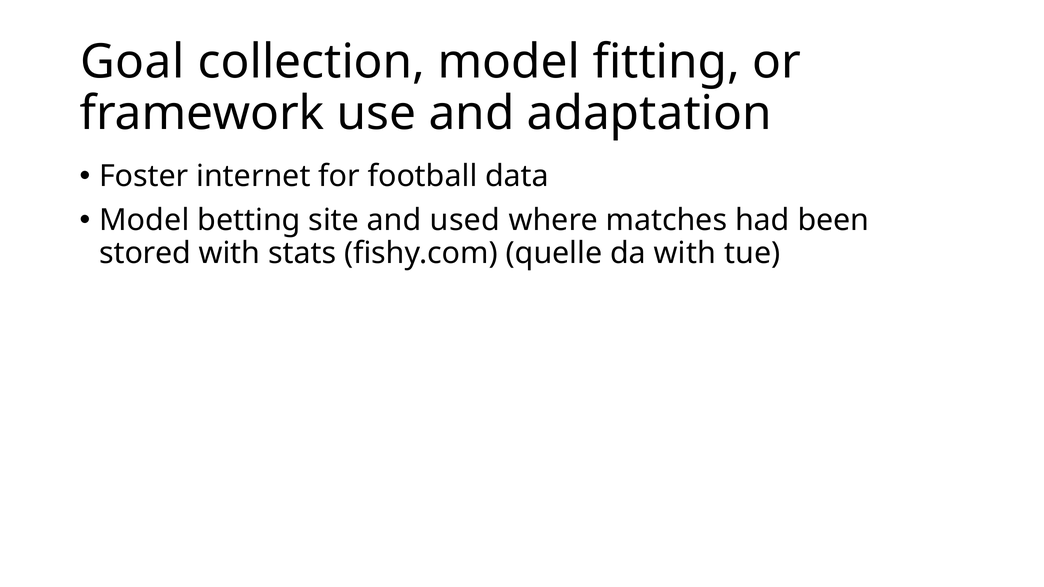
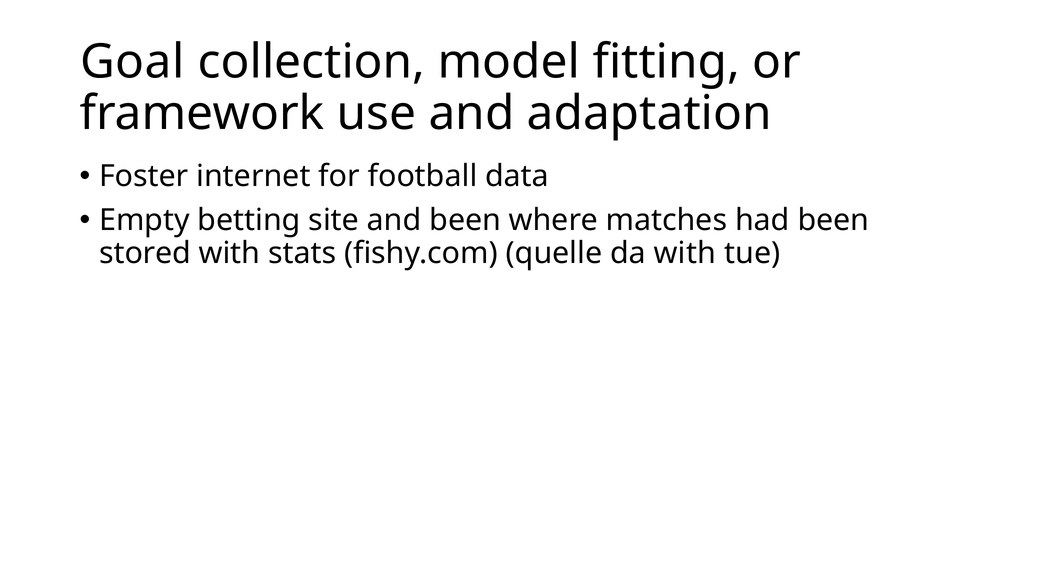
Model at (144, 220): Model -> Empty
and used: used -> been
